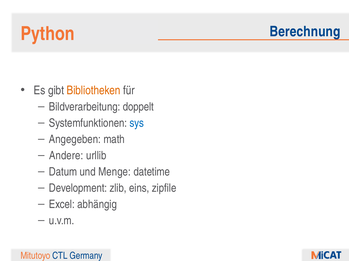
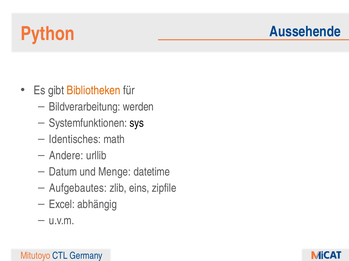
Berechnung: Berechnung -> Aussehende
doppelt: doppelt -> werden
sys colour: blue -> black
Angegeben: Angegeben -> Identisches
Development: Development -> Aufgebautes
